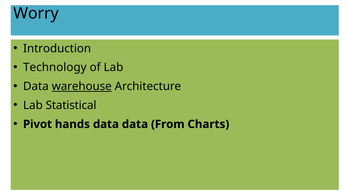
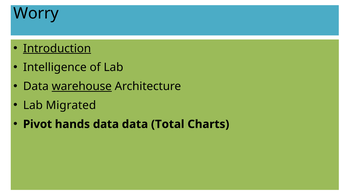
Introduction underline: none -> present
Technology: Technology -> Intelligence
Statistical: Statistical -> Migrated
From: From -> Total
